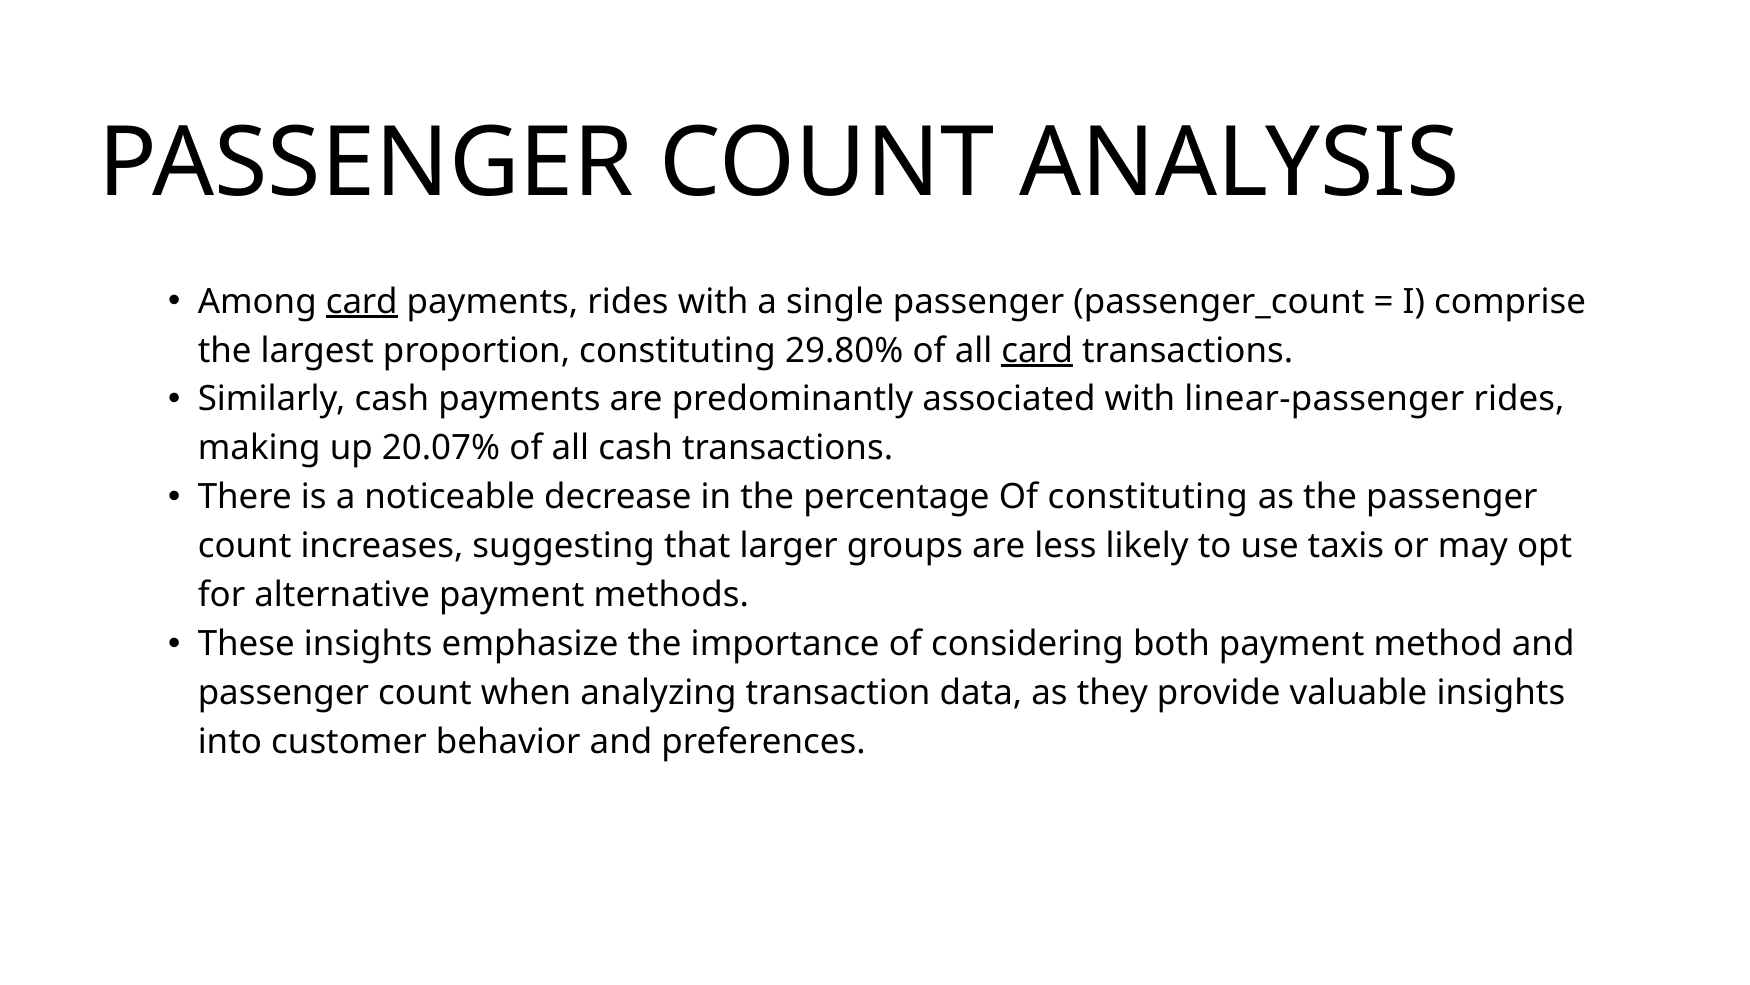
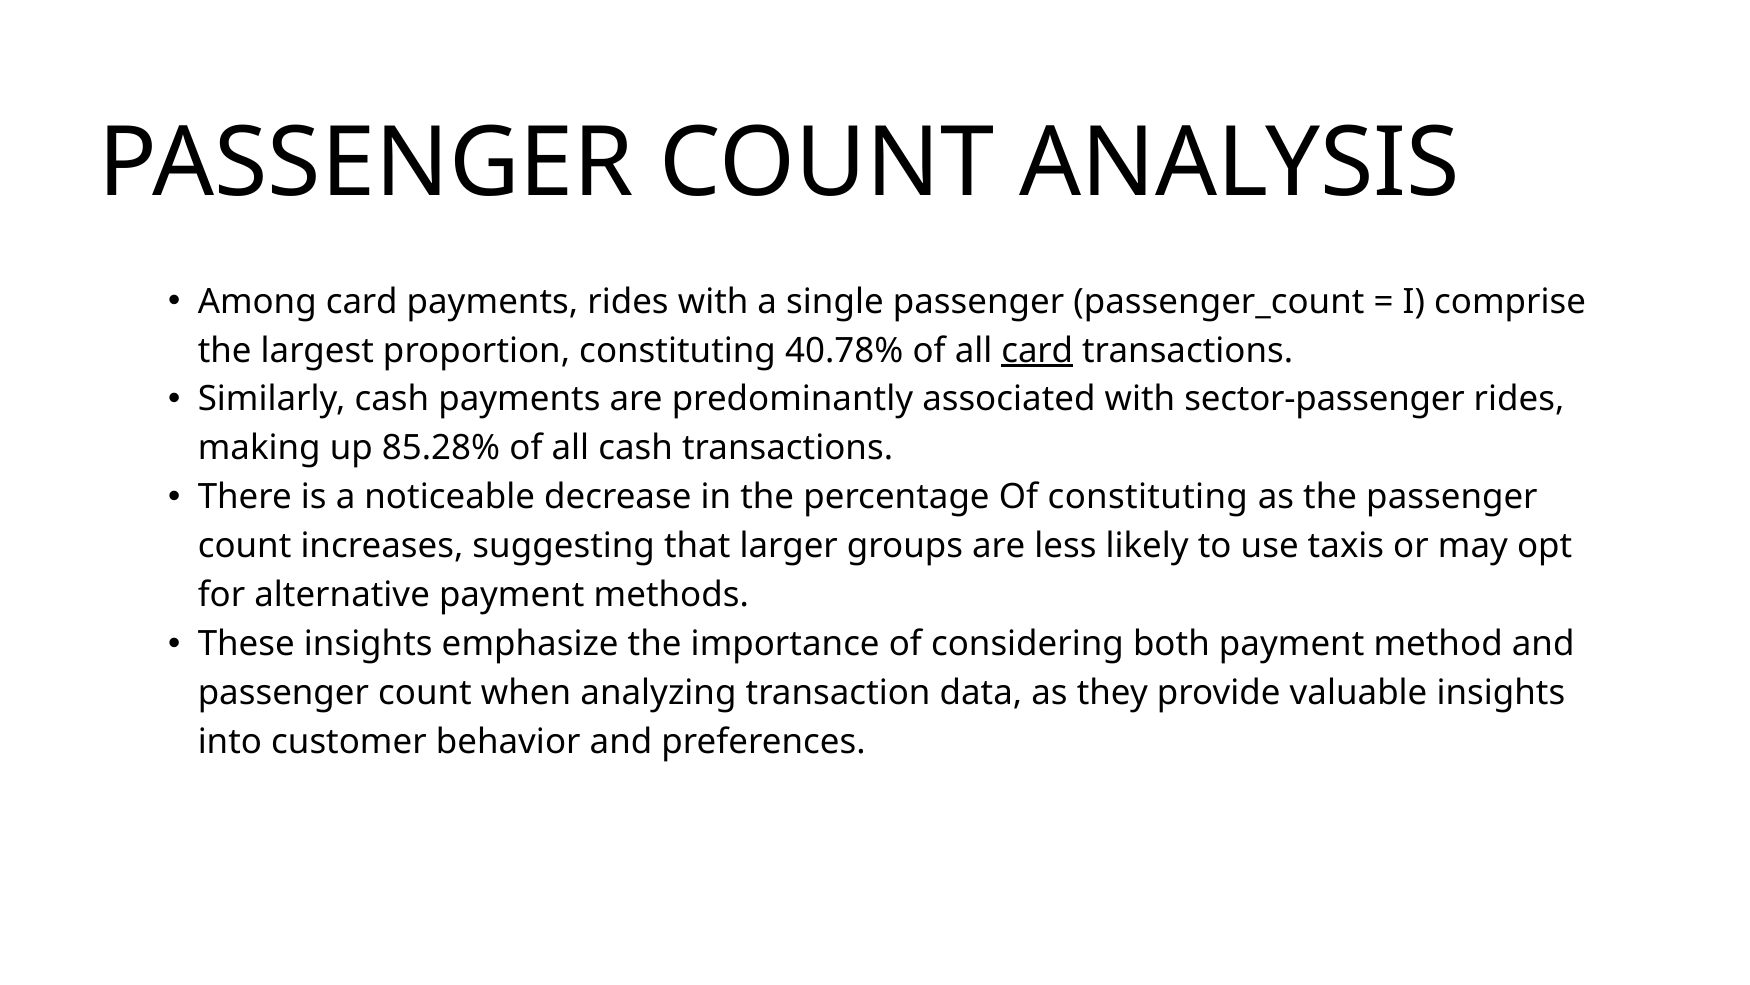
card at (362, 301) underline: present -> none
29.80%: 29.80% -> 40.78%
linear-passenger: linear-passenger -> sector-passenger
20.07%: 20.07% -> 85.28%
